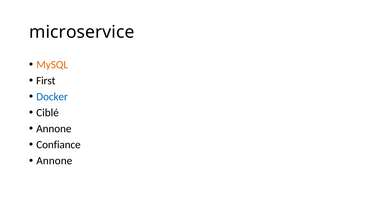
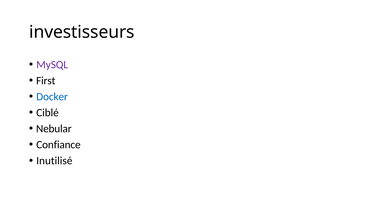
microservice: microservice -> investisseurs
MySQL colour: orange -> purple
Annone at (54, 129): Annone -> Nebular
Annone at (54, 161): Annone -> Inutilisé
